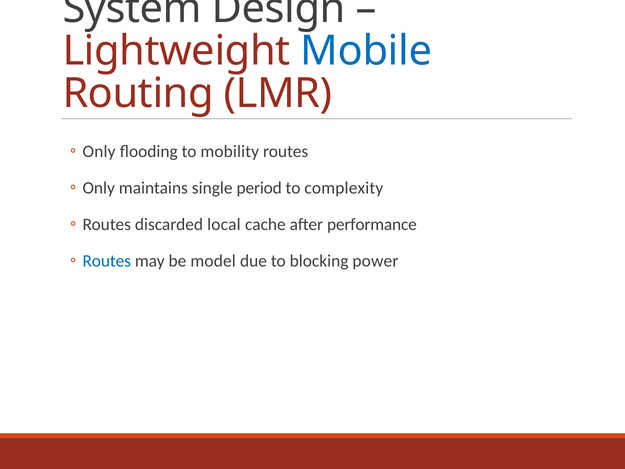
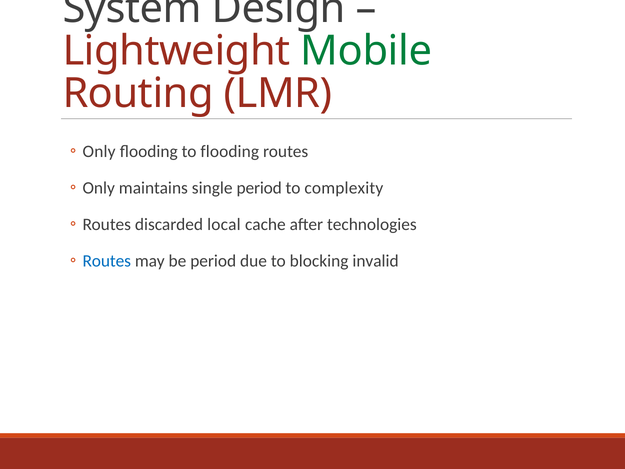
Mobile colour: blue -> green
to mobility: mobility -> flooding
performance: performance -> technologies
be model: model -> period
power: power -> invalid
